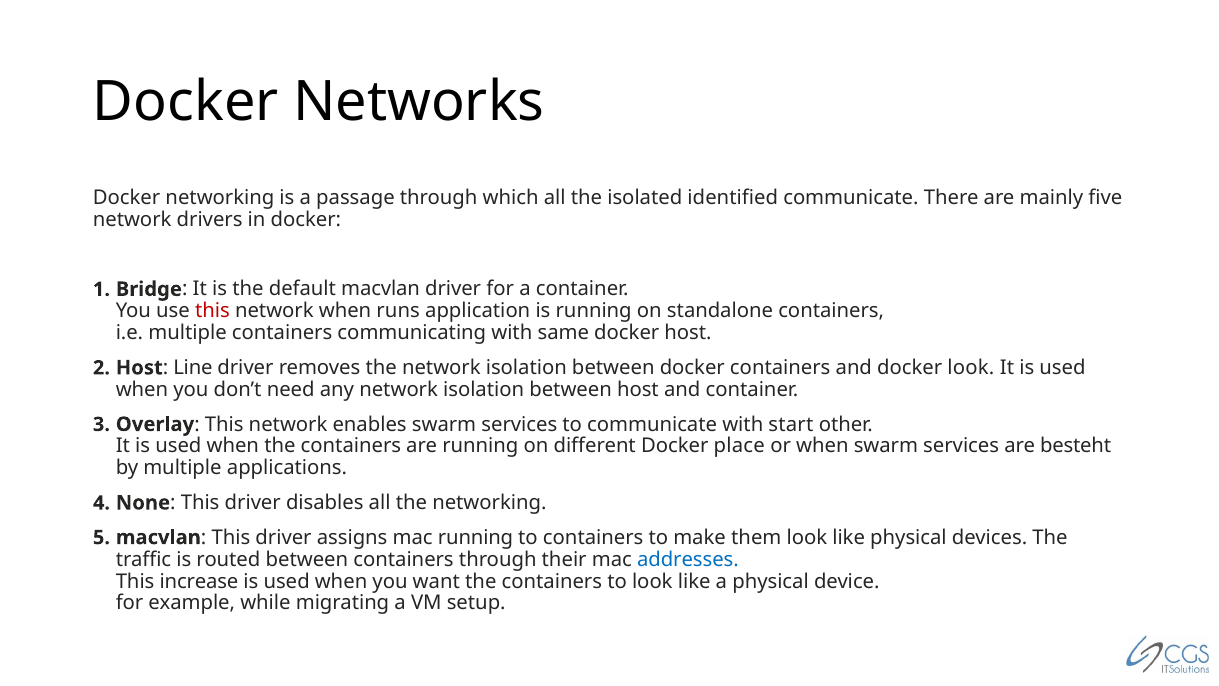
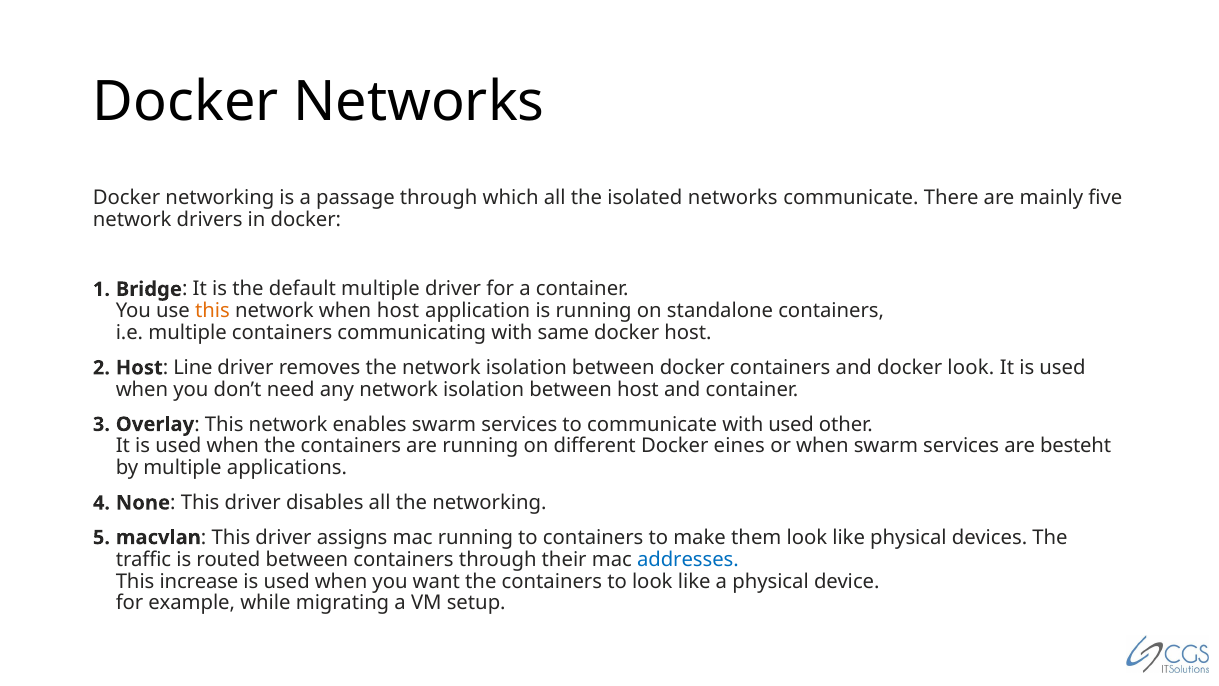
isolated identified: identified -> networks
default macvlan: macvlan -> multiple
this at (212, 311) colour: red -> orange
when runs: runs -> host
with start: start -> used
place: place -> eines
